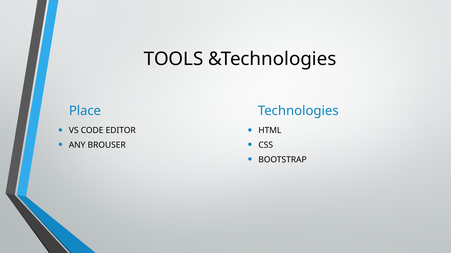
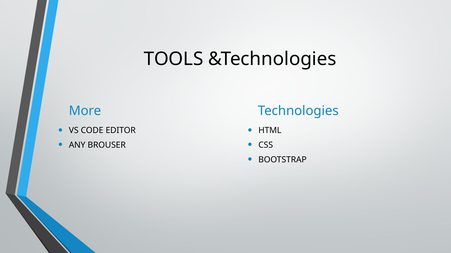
Place: Place -> More
